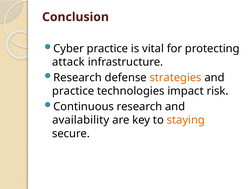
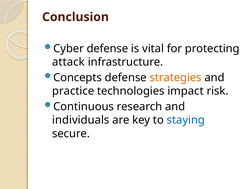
Cyber practice: practice -> defense
Research at (78, 78): Research -> Concepts
availability: availability -> individuals
staying colour: orange -> blue
